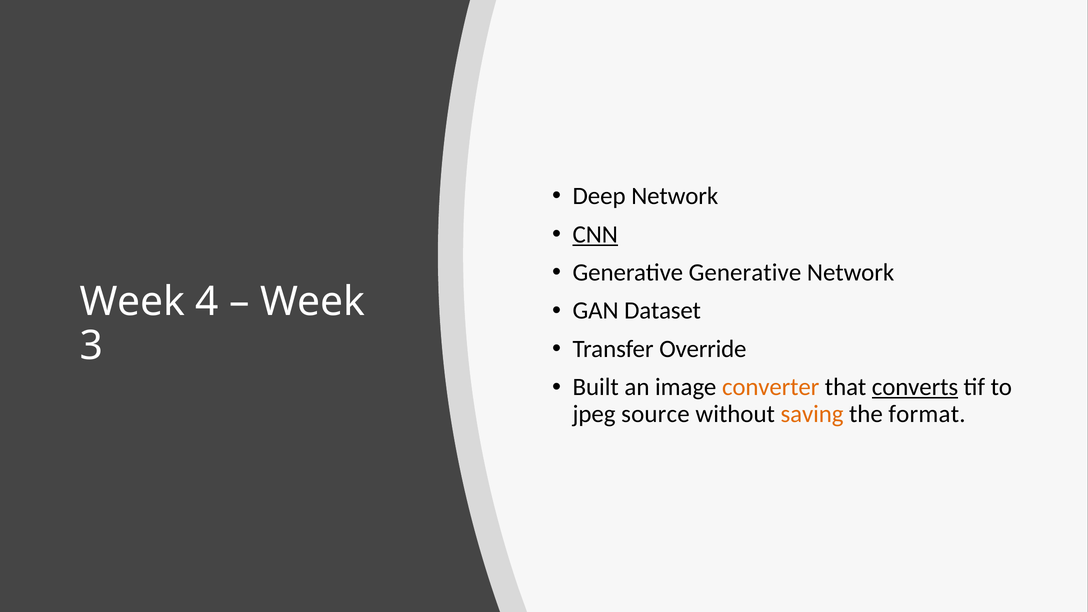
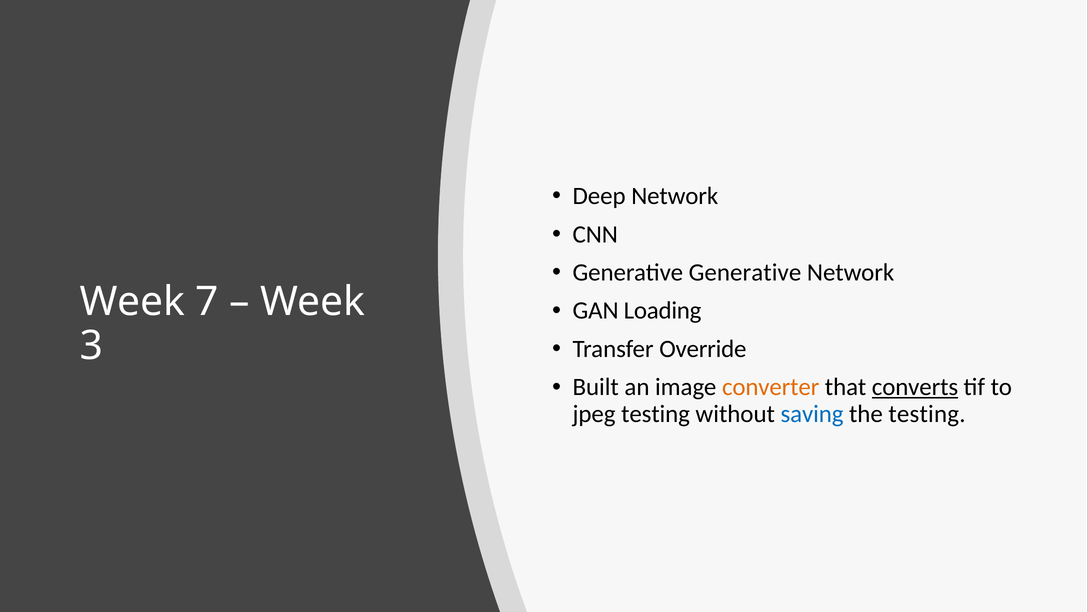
CNN underline: present -> none
4: 4 -> 7
Dataset: Dataset -> Loading
jpeg source: source -> testing
saving colour: orange -> blue
the format: format -> testing
